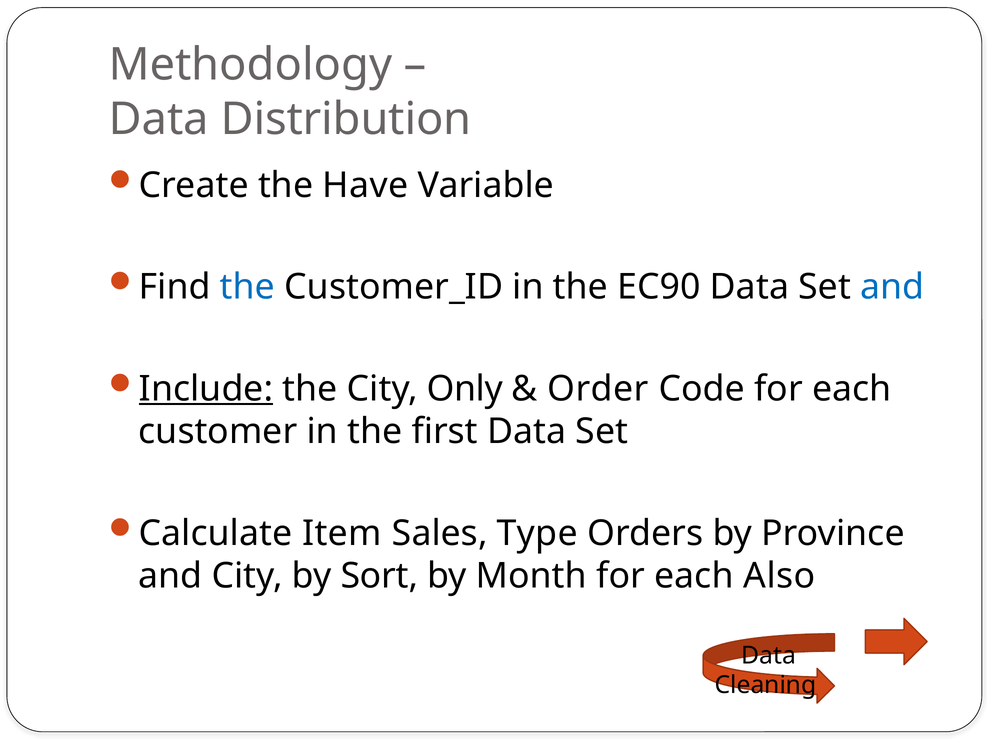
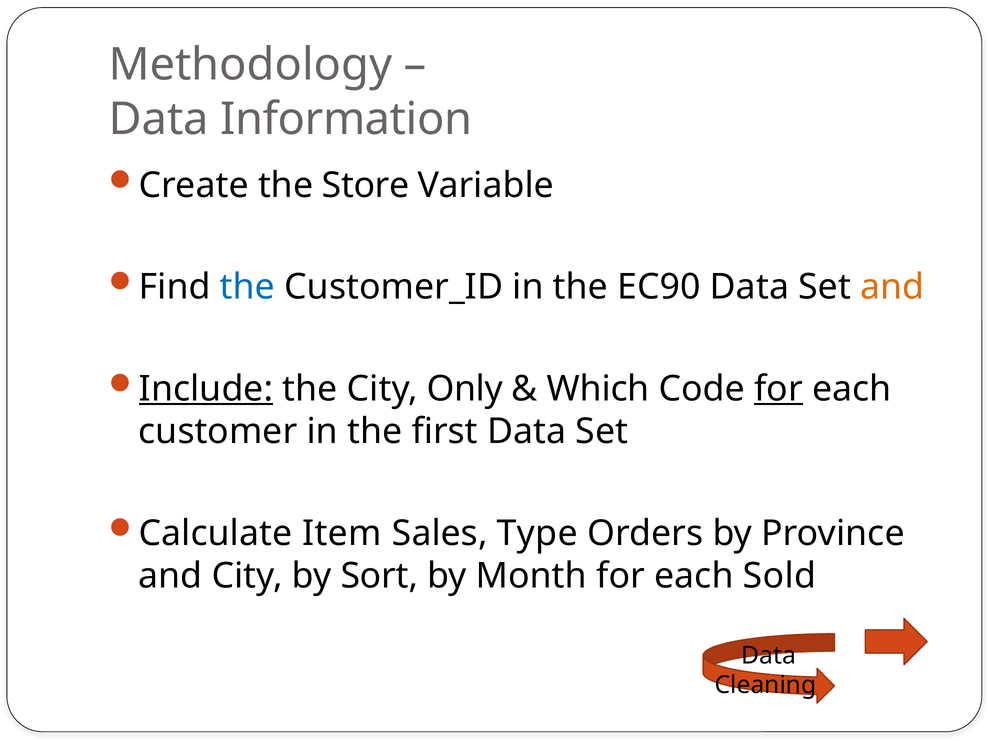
Distribution: Distribution -> Information
Have: Have -> Store
and at (892, 287) colour: blue -> orange
Order: Order -> Which
for at (778, 389) underline: none -> present
Also: Also -> Sold
